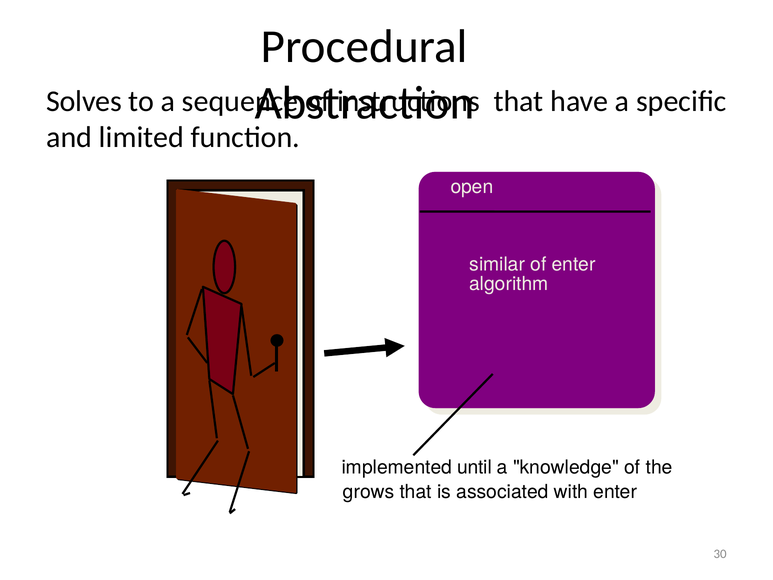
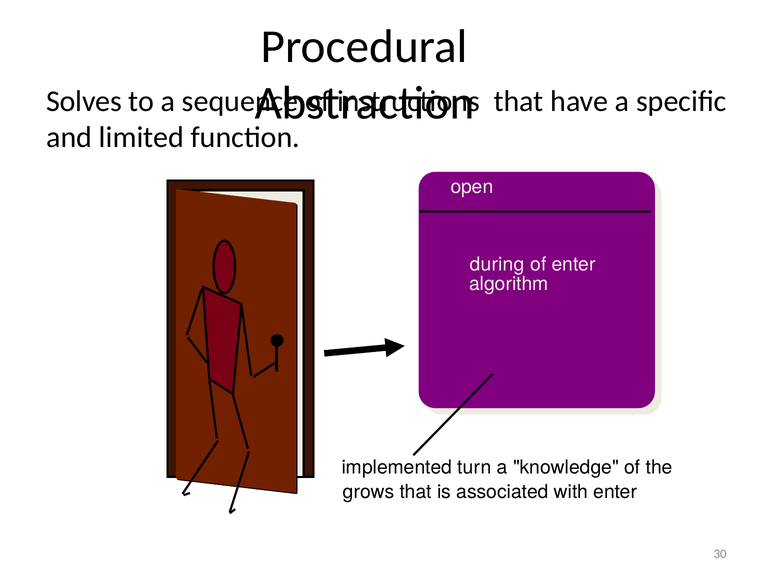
similar: similar -> during
until: until -> turn
